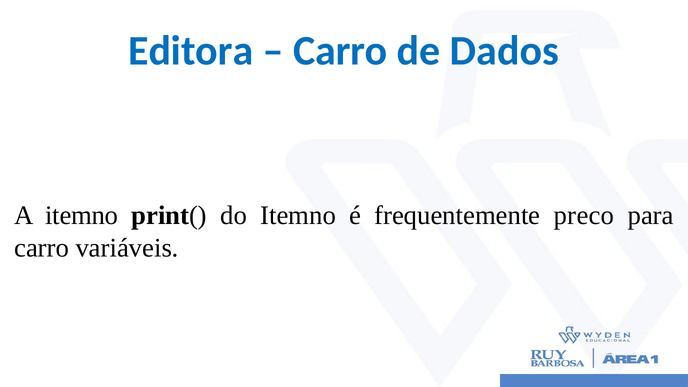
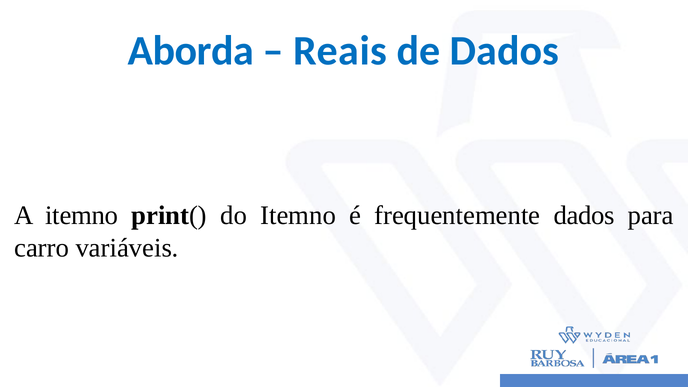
Editora: Editora -> Aborda
Carro at (340, 51): Carro -> Reais
frequentemente preco: preco -> dados
